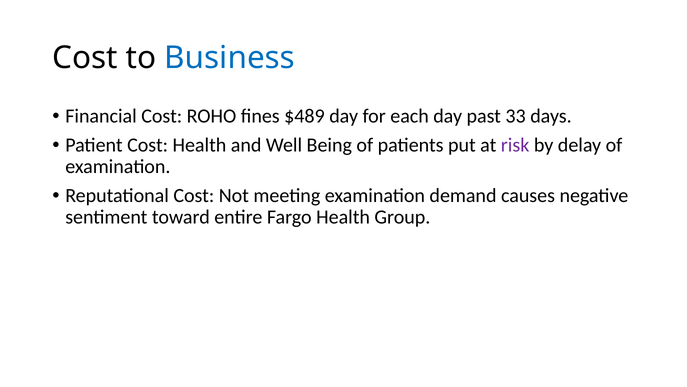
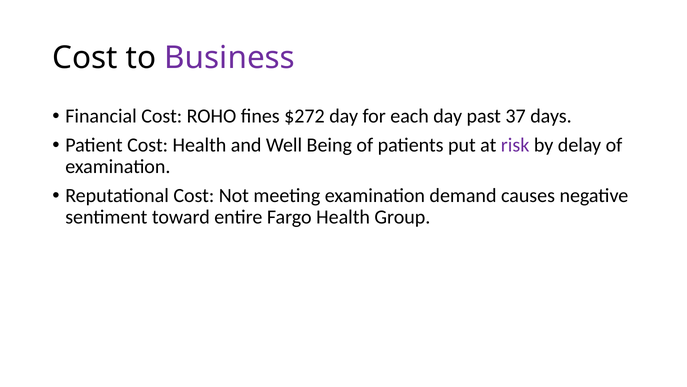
Business colour: blue -> purple
$489: $489 -> $272
33: 33 -> 37
